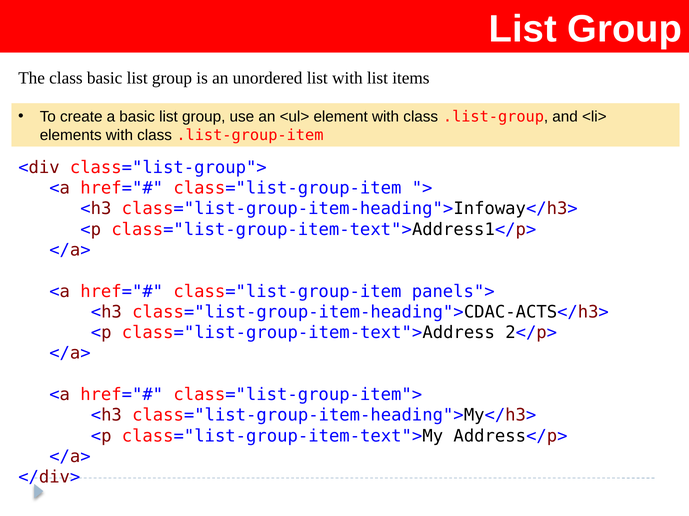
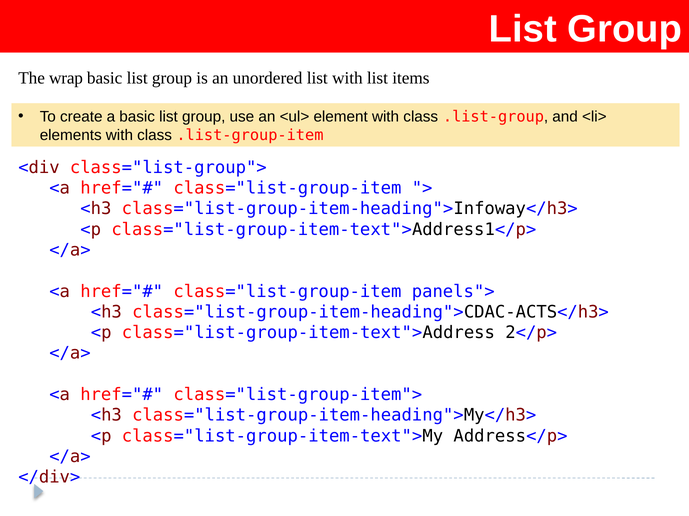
The class: class -> wrap
